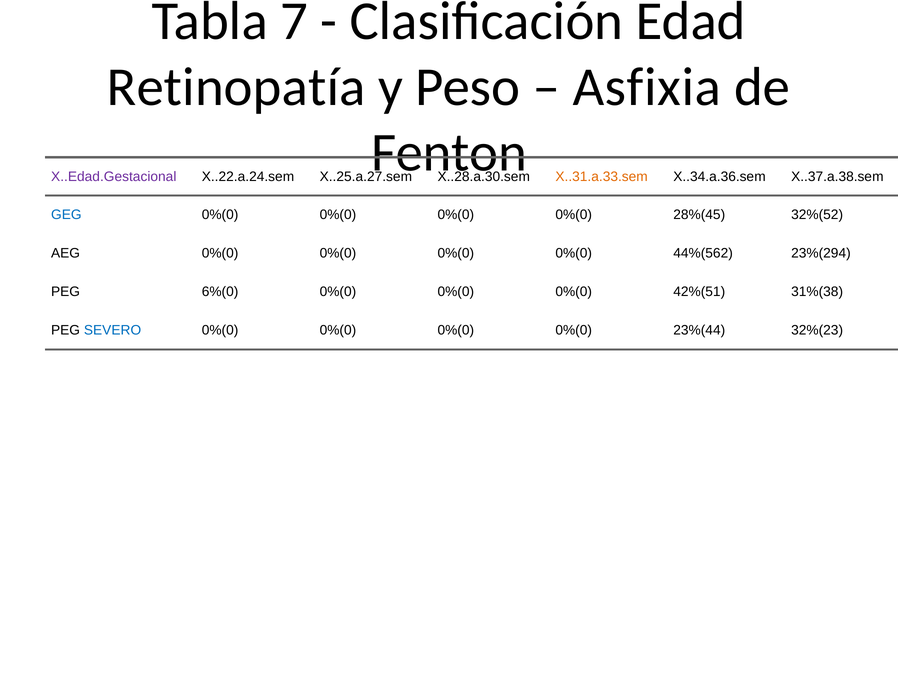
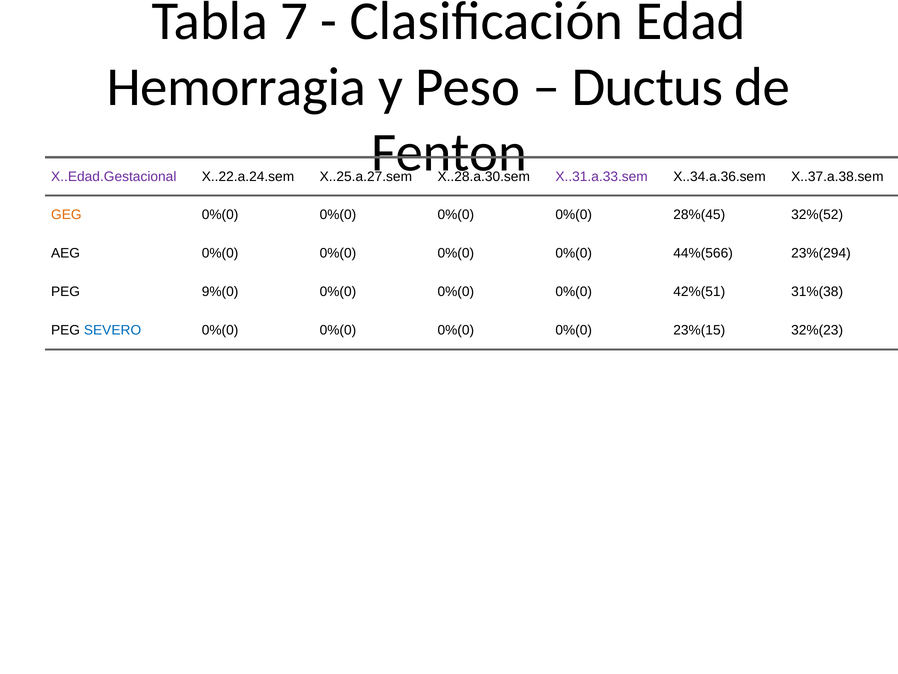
Retinopatía: Retinopatía -> Hemorragia
Asfixia: Asfixia -> Ductus
X..31.a.33.sem colour: orange -> purple
GEG colour: blue -> orange
44%(562: 44%(562 -> 44%(566
6%(0: 6%(0 -> 9%(0
23%(44: 23%(44 -> 23%(15
